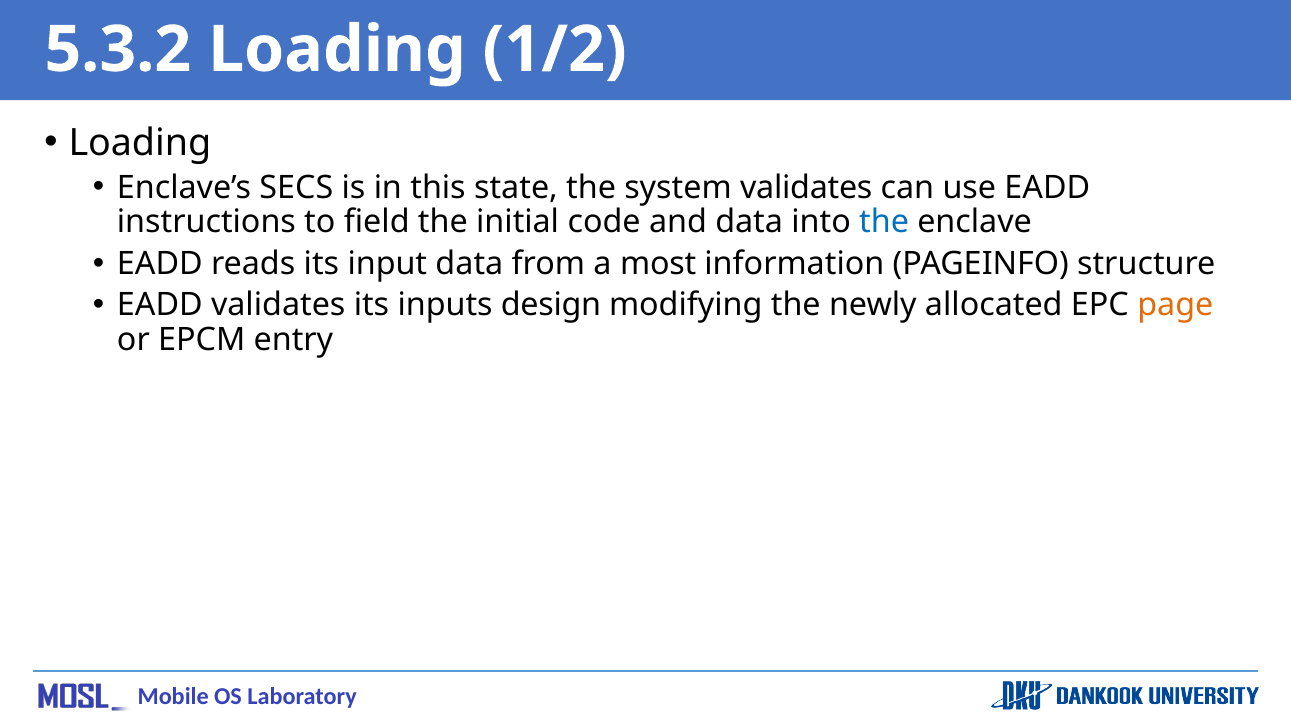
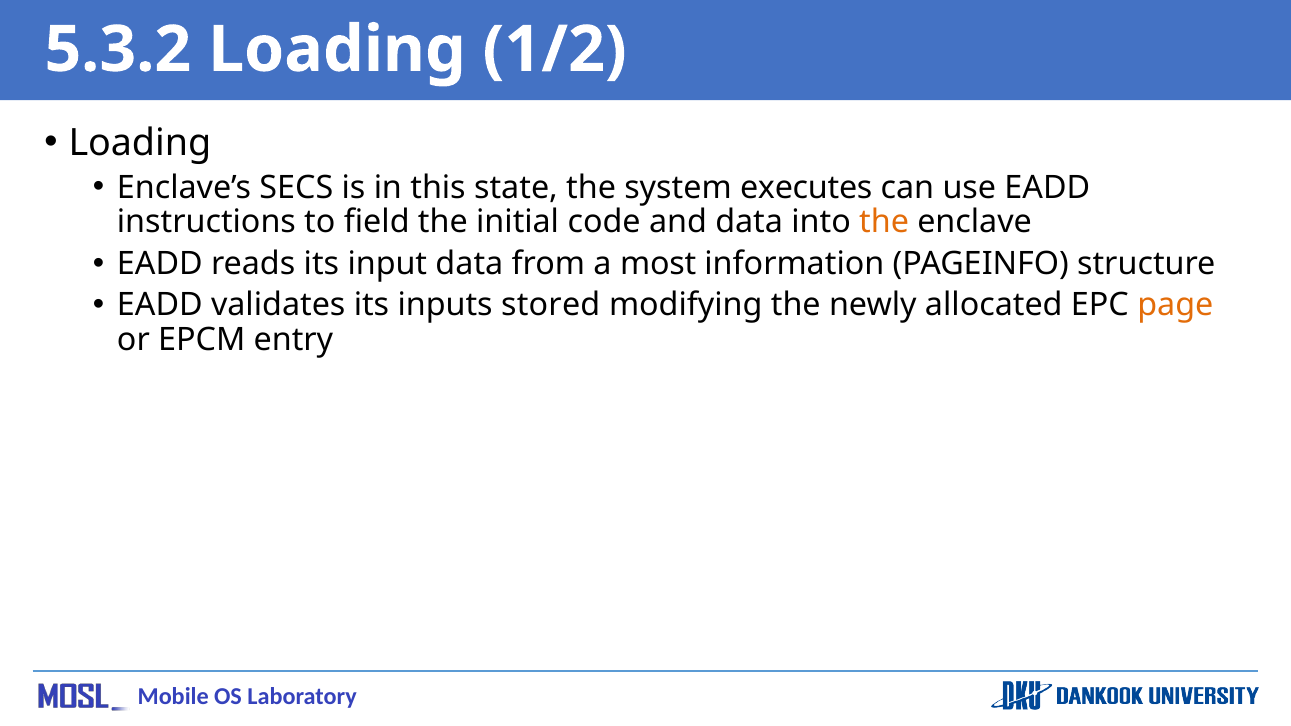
system validates: validates -> executes
the at (884, 222) colour: blue -> orange
design: design -> stored
